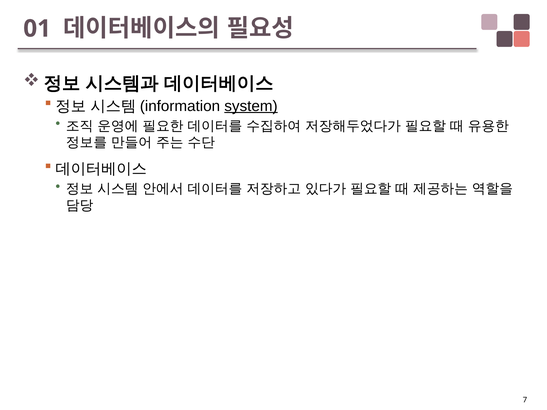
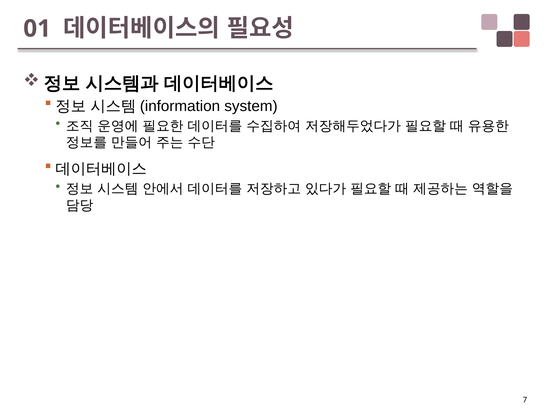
system underline: present -> none
